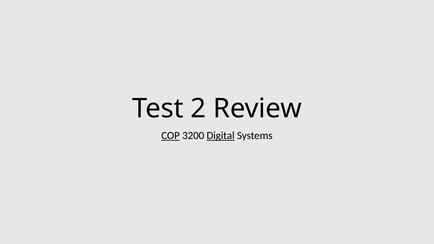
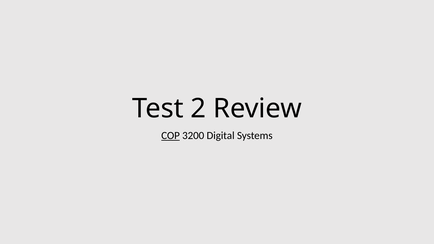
Digital underline: present -> none
